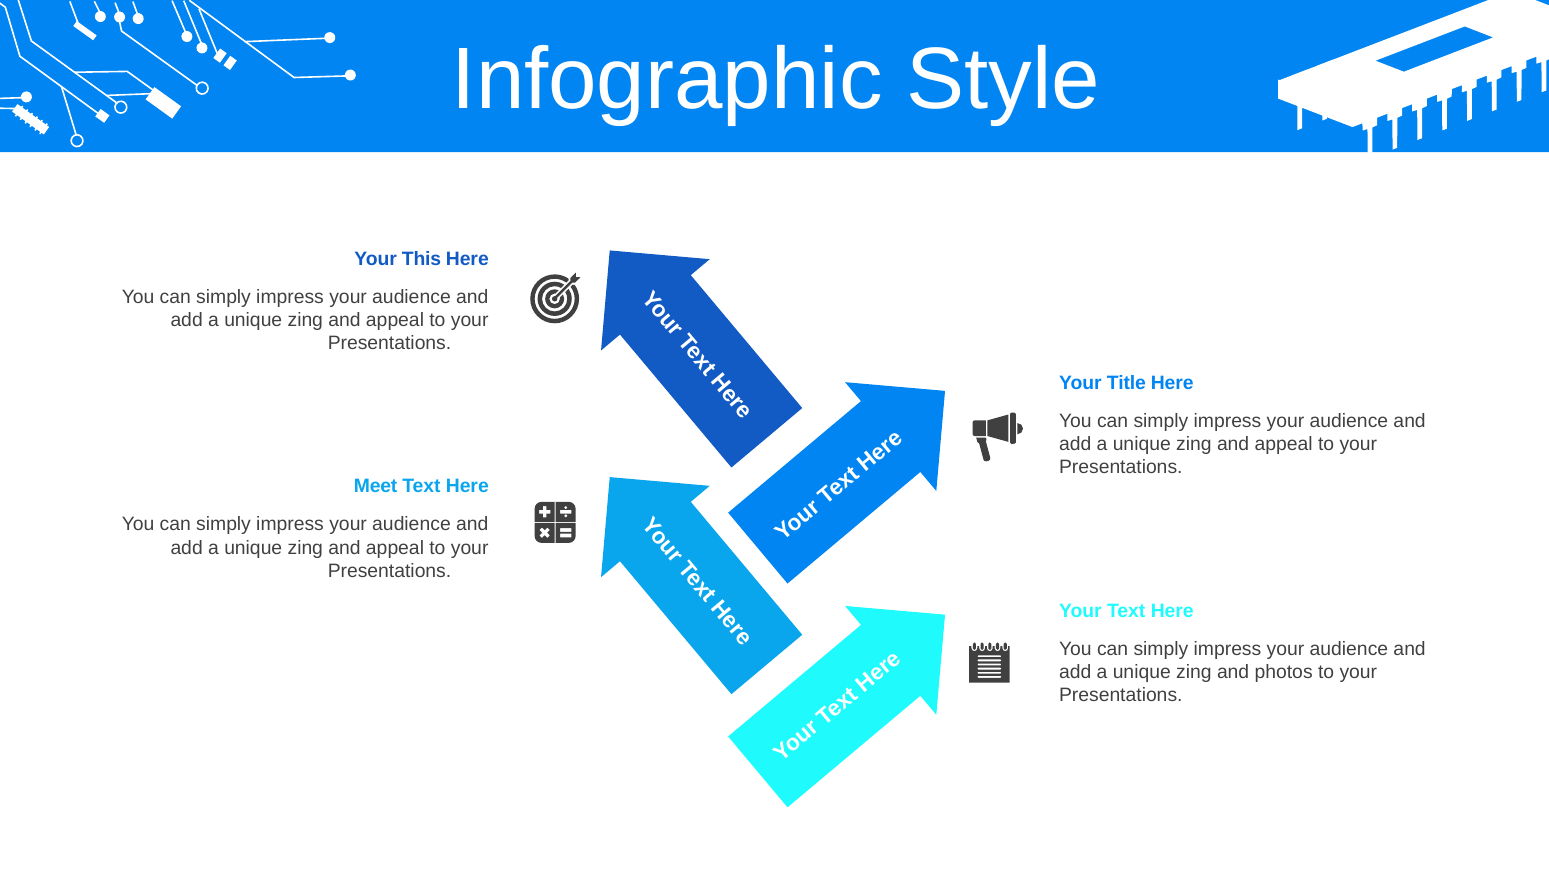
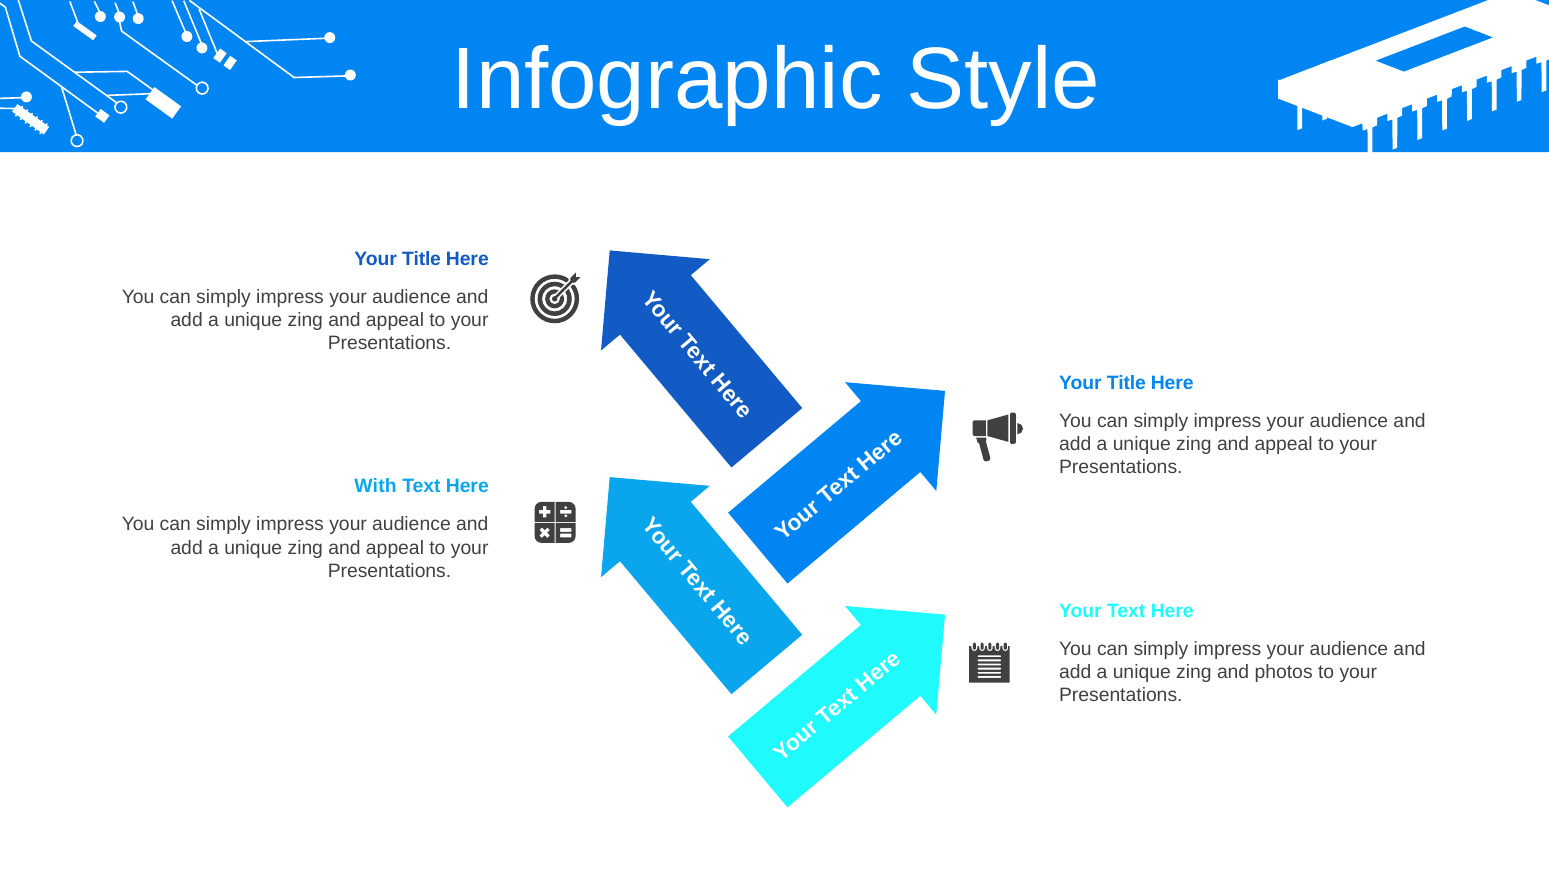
This at (422, 258): This -> Title
Meet: Meet -> With
